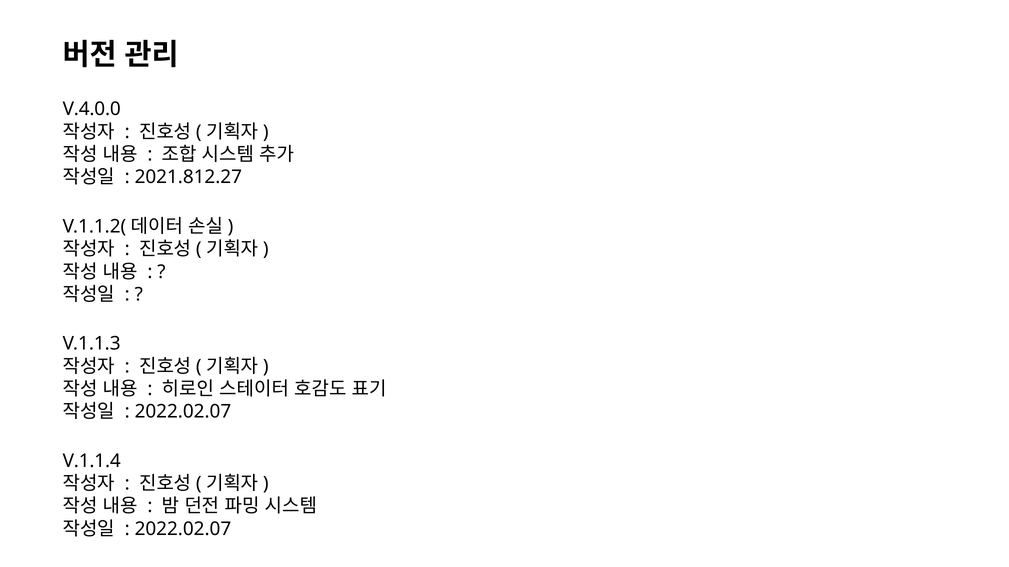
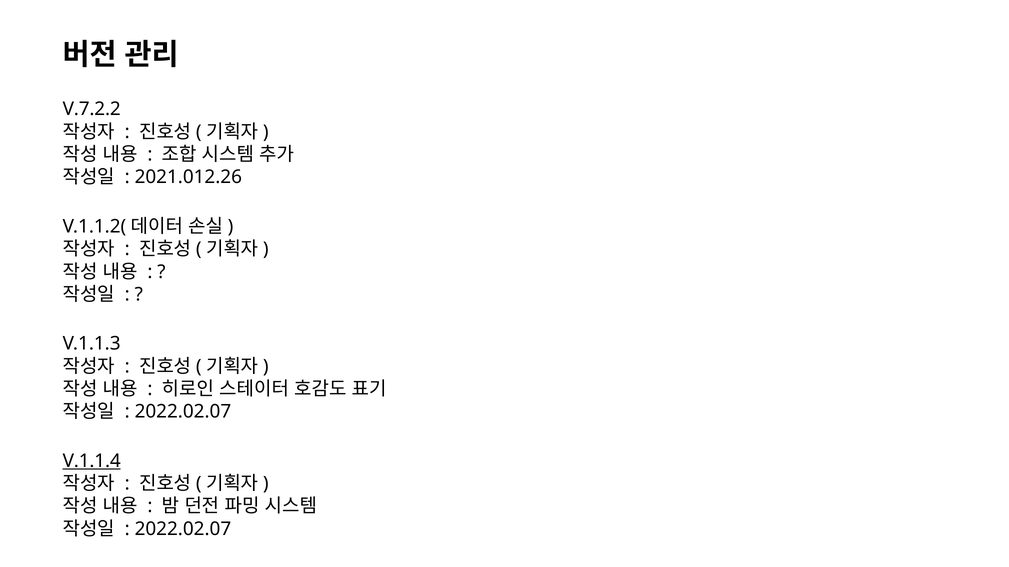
V.4.0.0: V.4.0.0 -> V.7.2.2
2021.812.27: 2021.812.27 -> 2021.012.26
V.1.1.4 underline: none -> present
